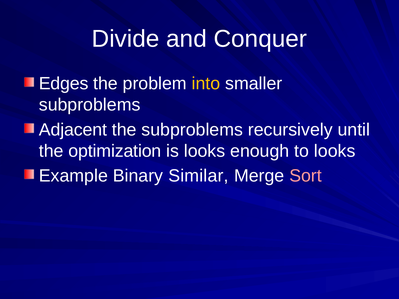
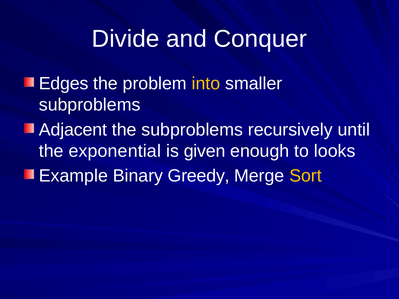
optimization: optimization -> exponential
is looks: looks -> given
Similar: Similar -> Greedy
Sort colour: pink -> yellow
